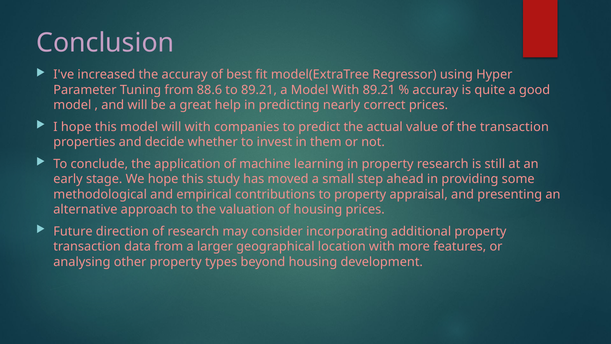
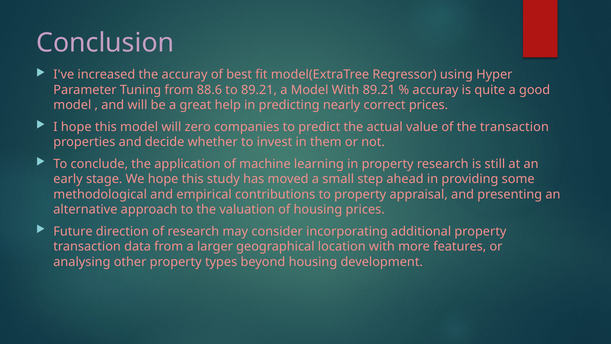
will with: with -> zero
